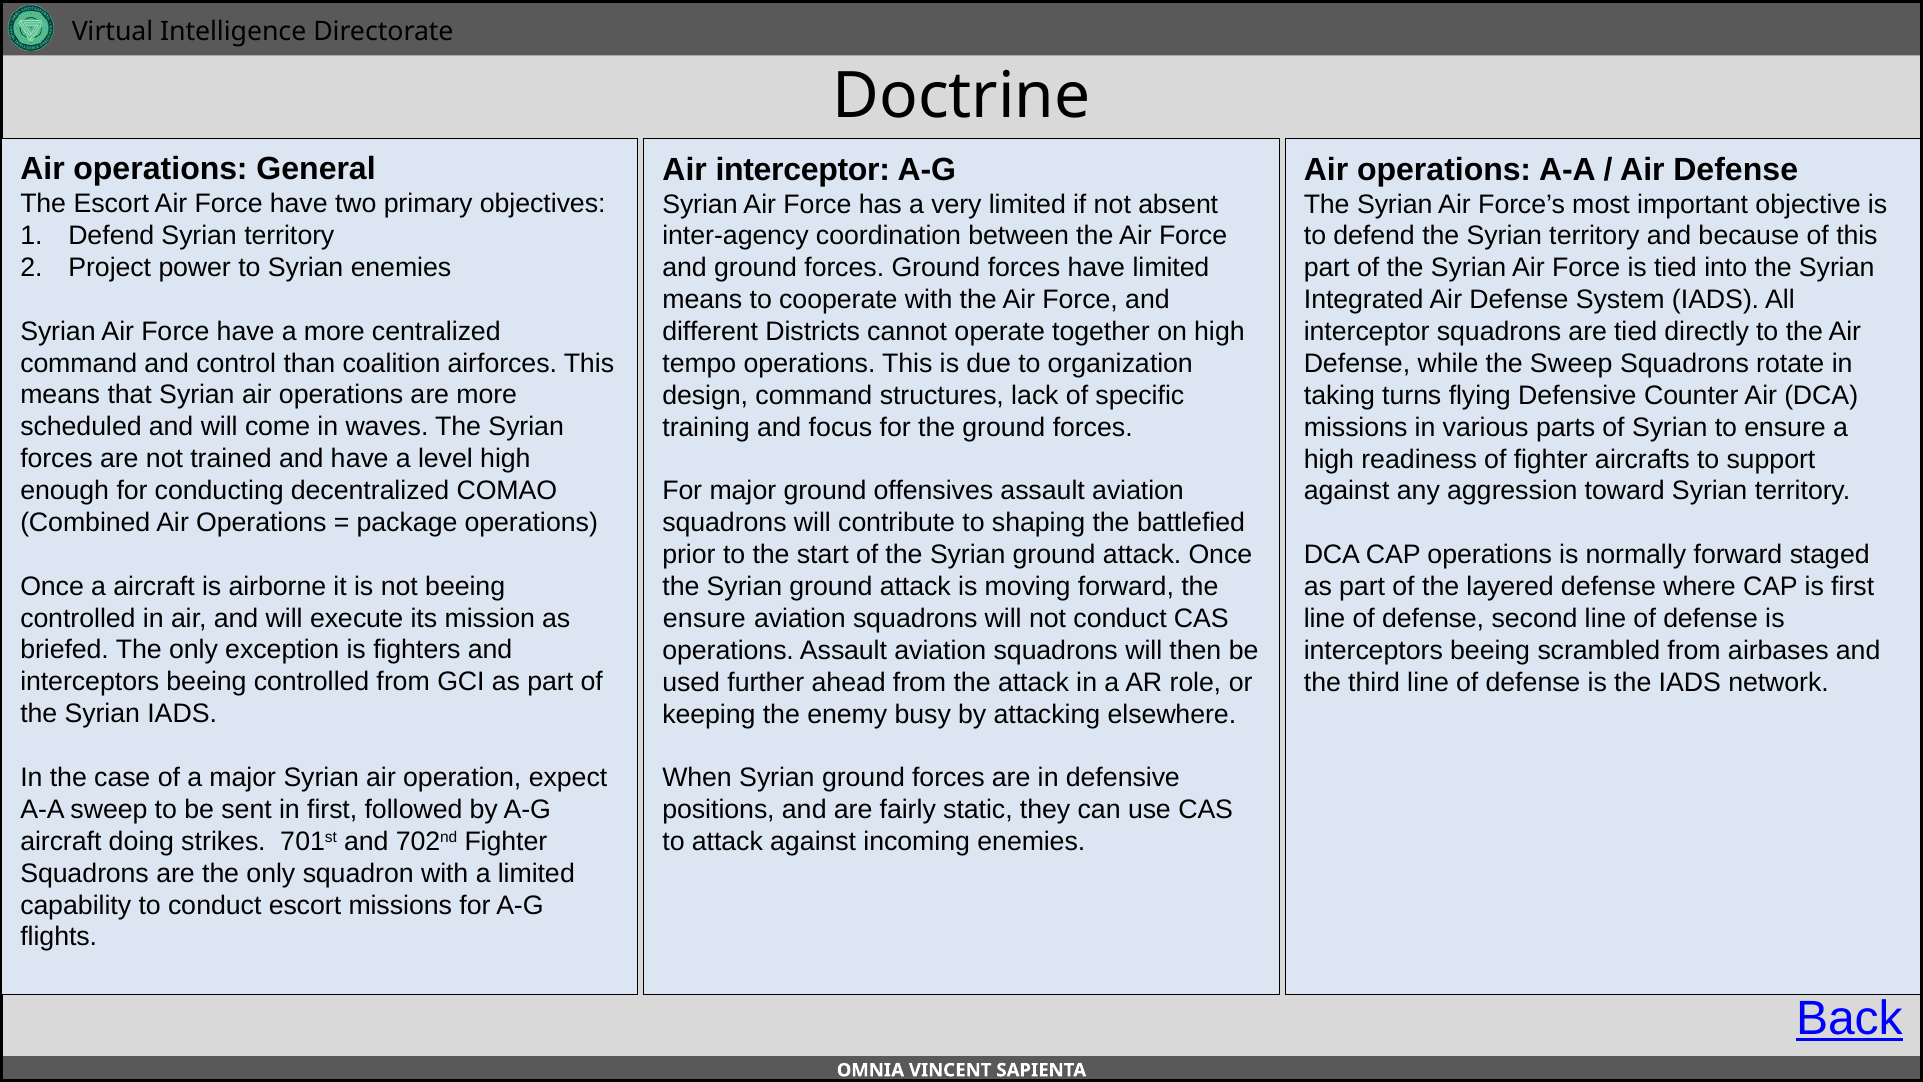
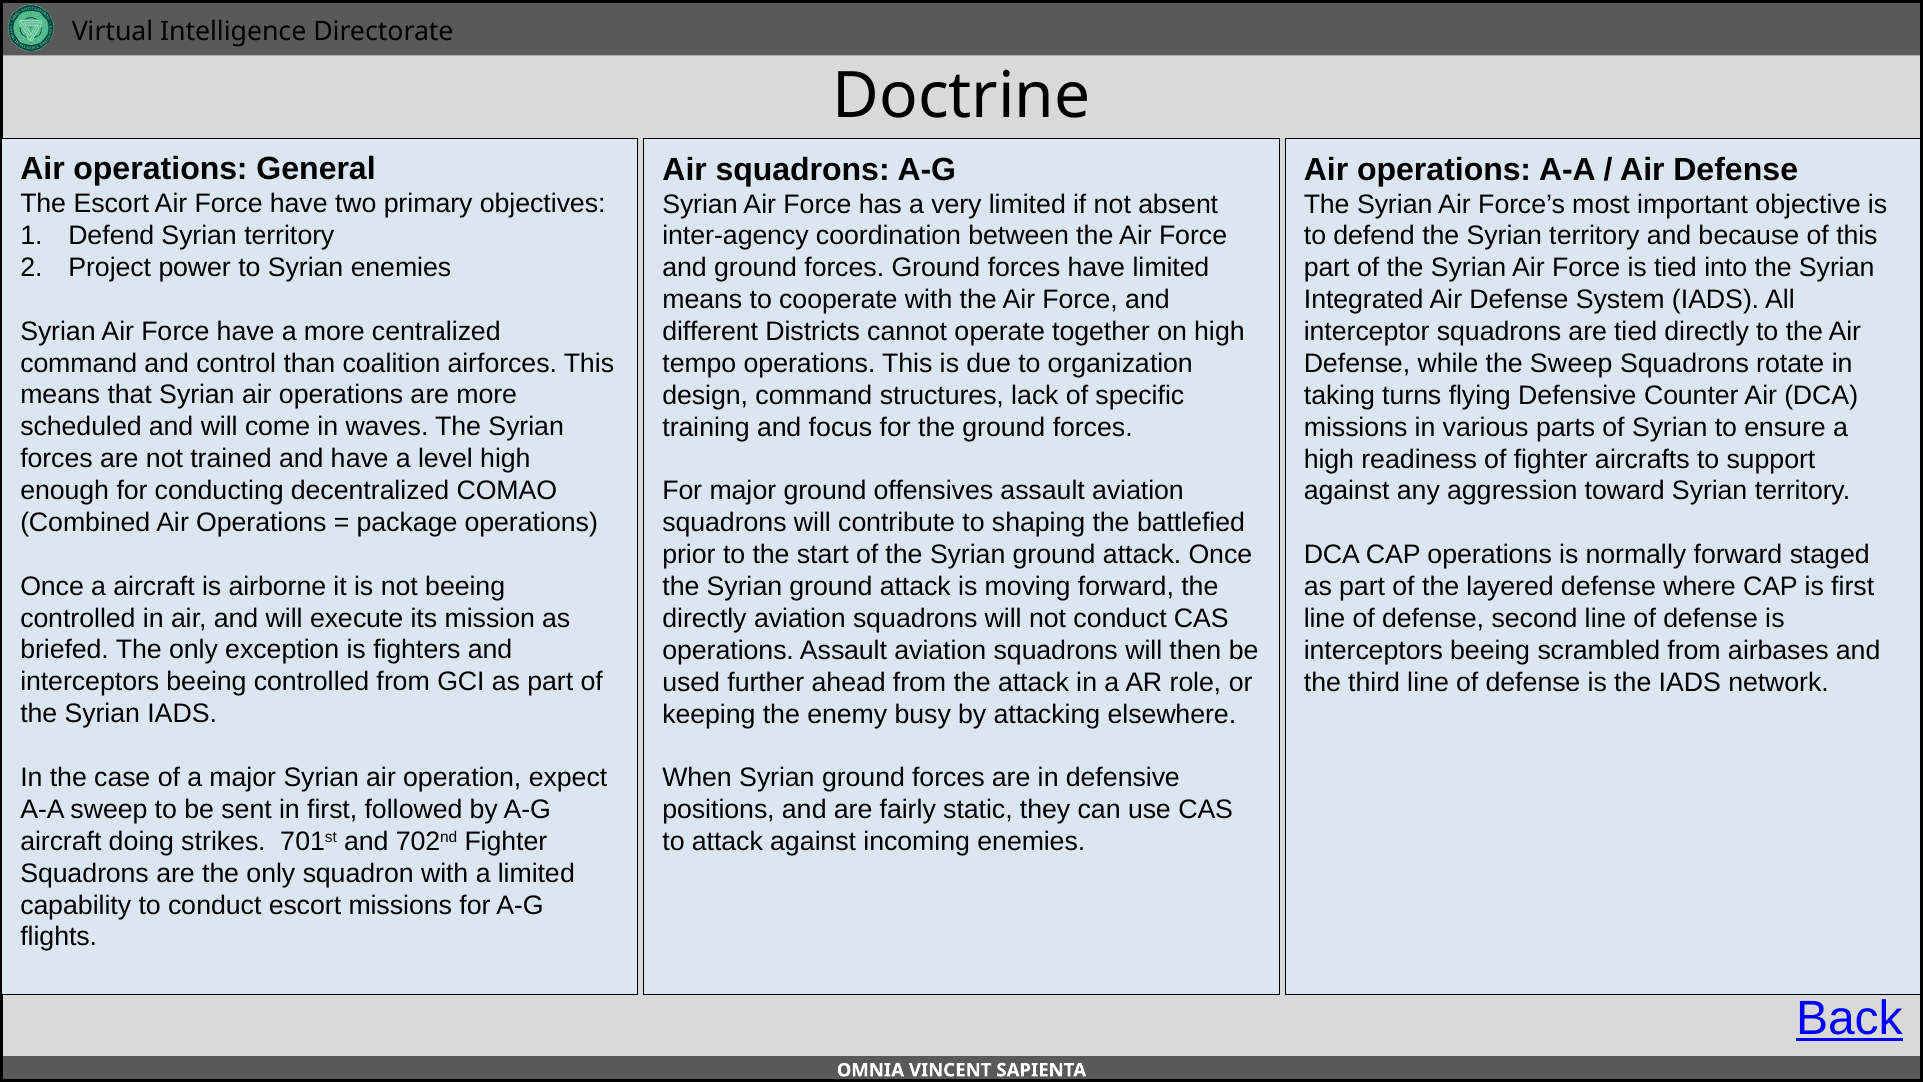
Air interceptor: interceptor -> squadrons
ensure at (704, 619): ensure -> directly
